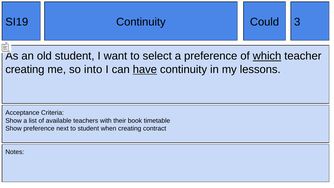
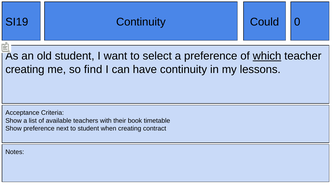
3: 3 -> 0
into: into -> find
have underline: present -> none
